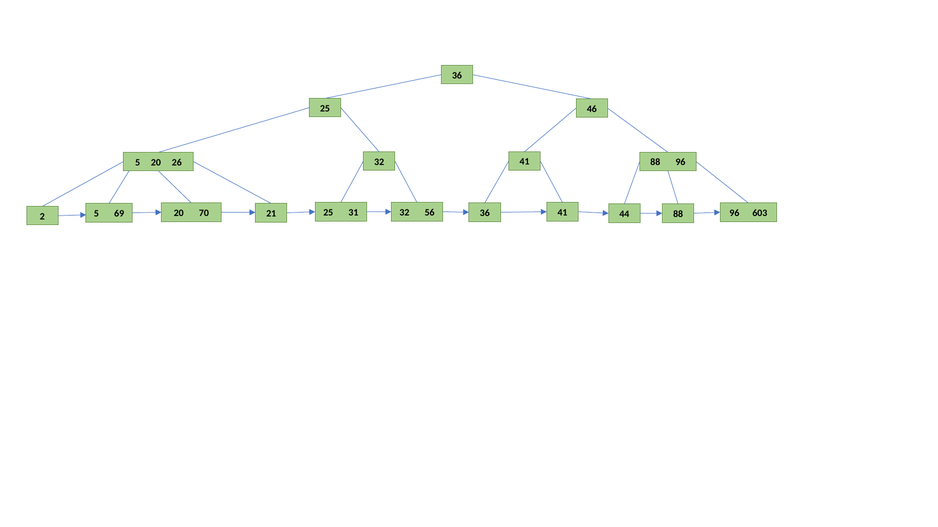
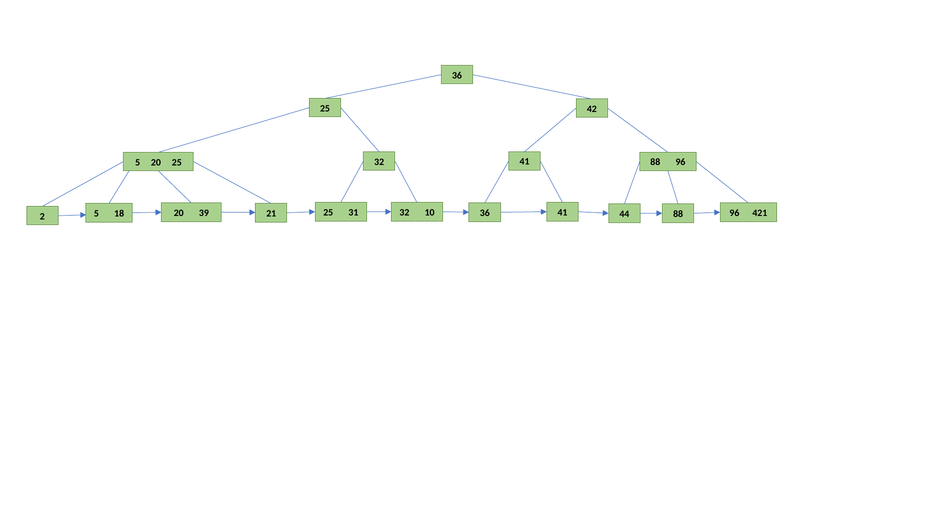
46: 46 -> 42
20 26: 26 -> 25
56: 56 -> 10
70: 70 -> 39
603: 603 -> 421
69: 69 -> 18
